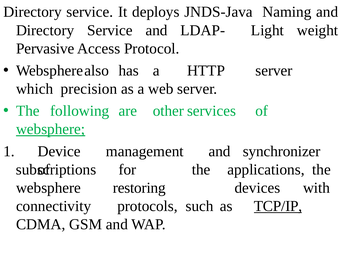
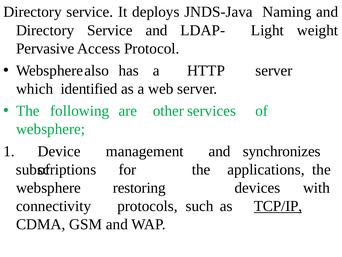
precision: precision -> identified
websphere at (51, 129) underline: present -> none
synchronizer: synchronizer -> synchronizes
